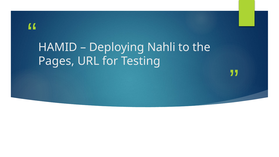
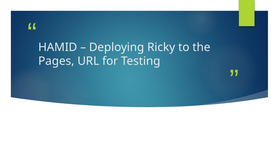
Nahli: Nahli -> Ricky
